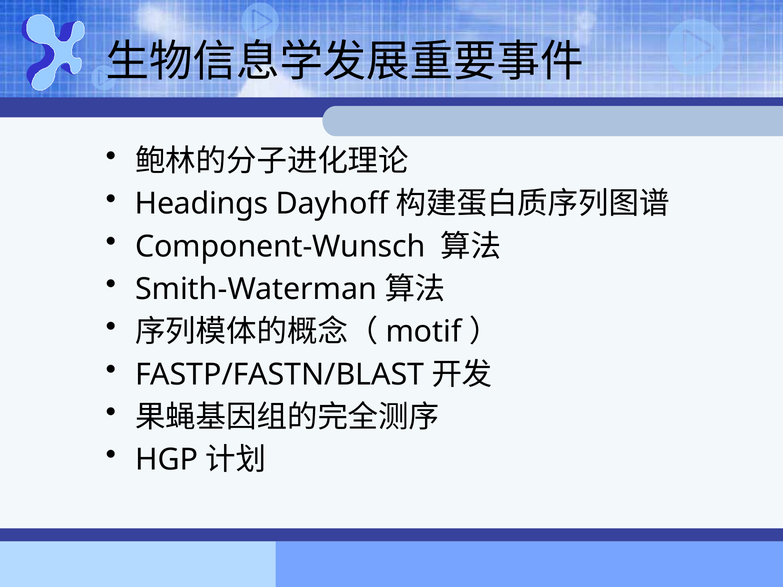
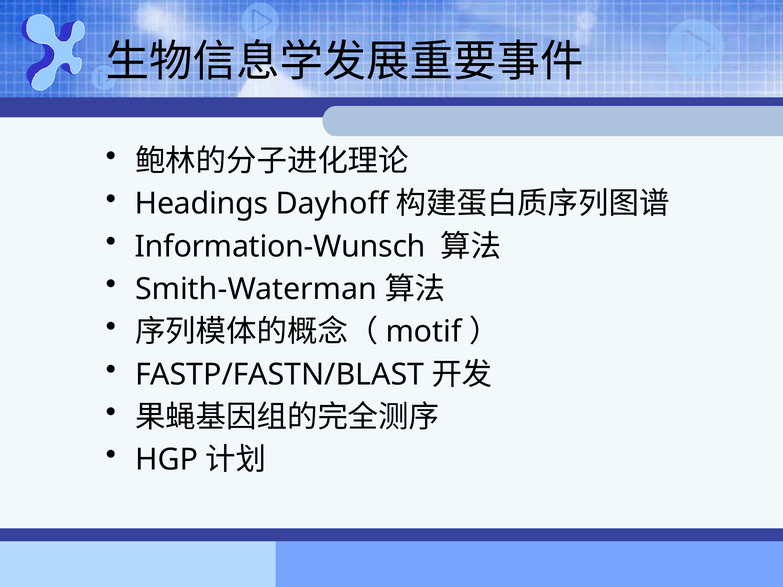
Component-Wunsch: Component-Wunsch -> Information-Wunsch
